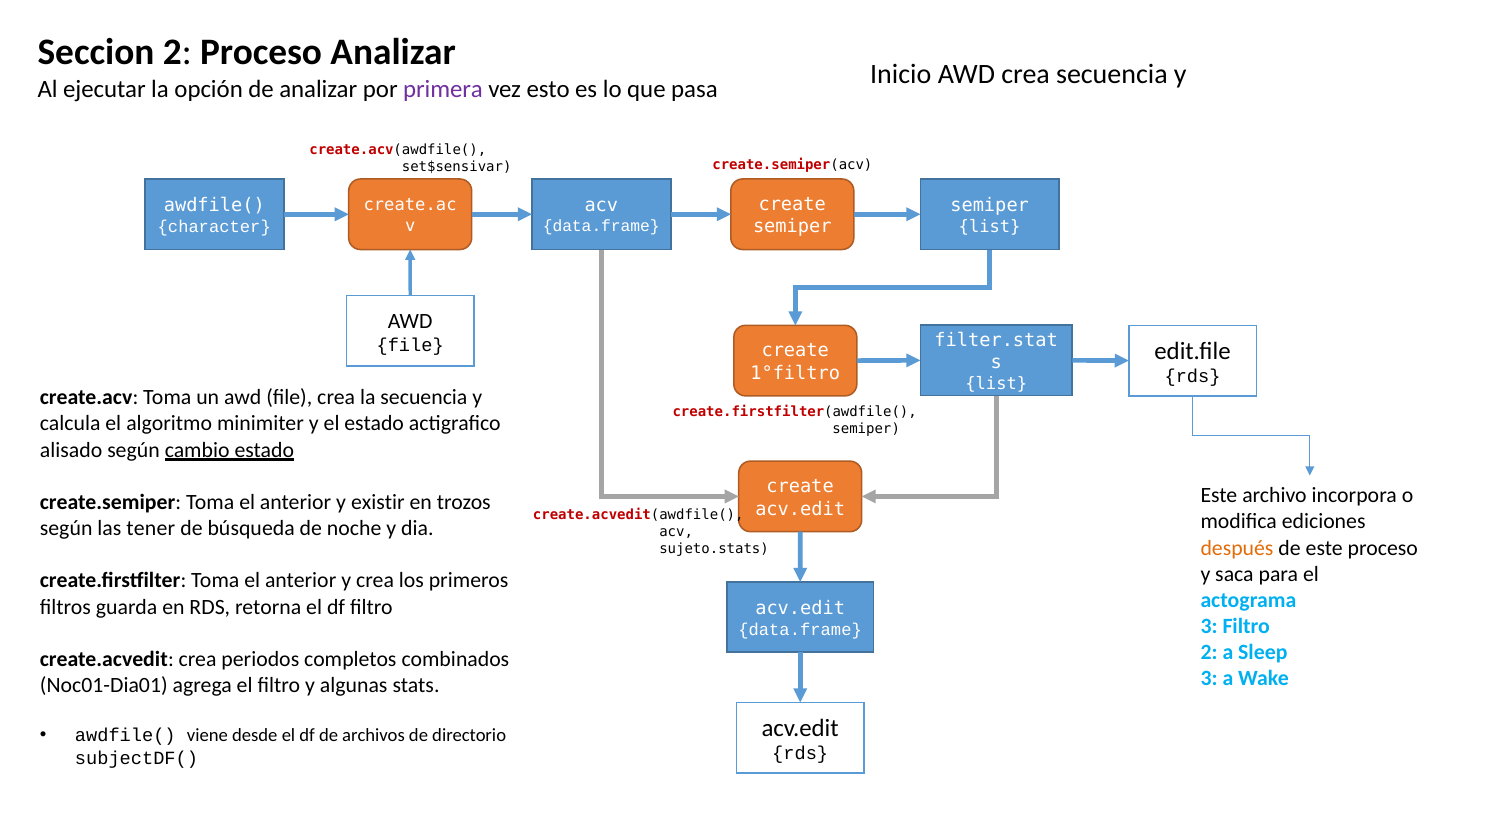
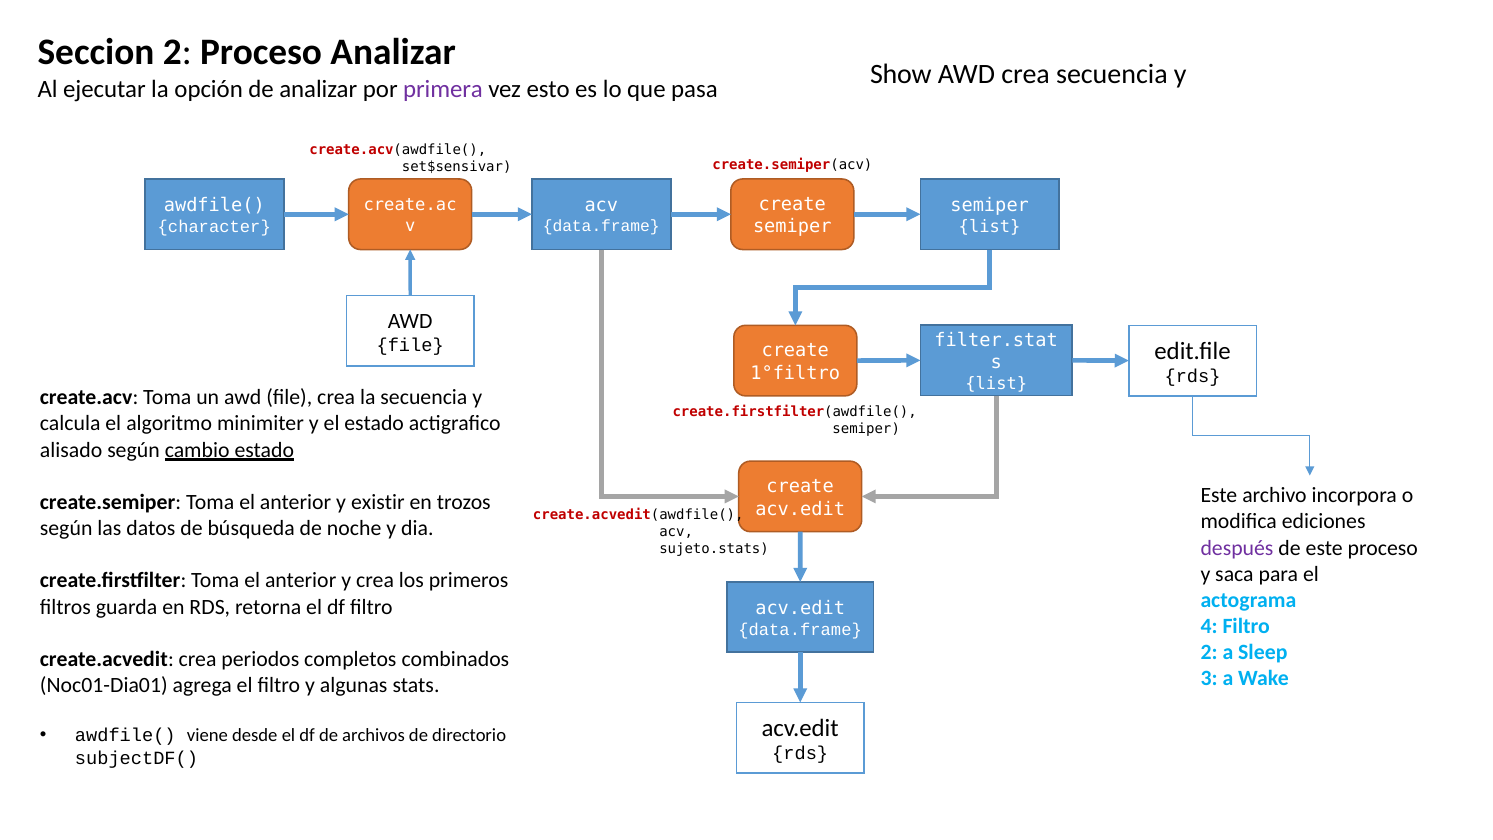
Inicio: Inicio -> Show
tener: tener -> datos
después colour: orange -> purple
3 at (1209, 626): 3 -> 4
